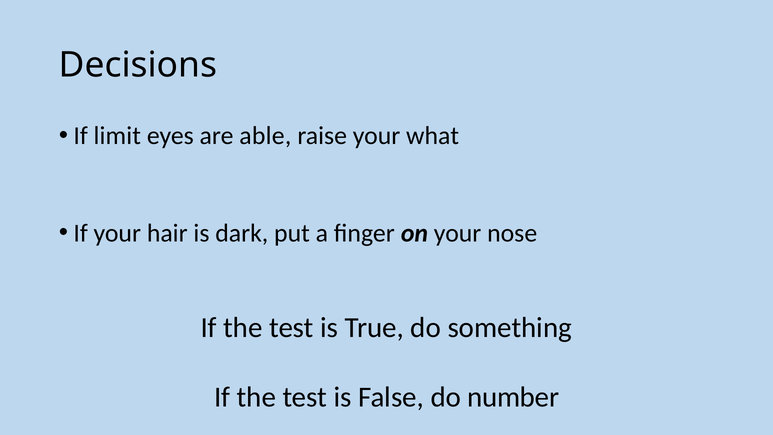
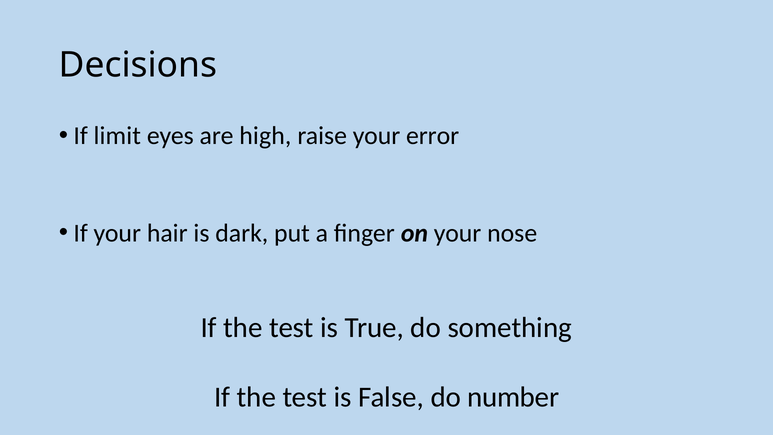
able: able -> high
what: what -> error
